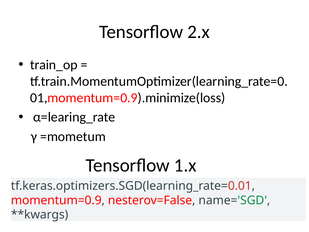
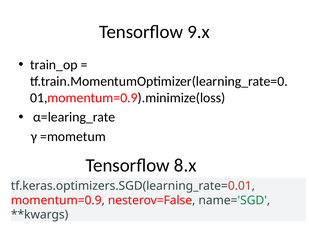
2.x: 2.x -> 9.x
1.x: 1.x -> 8.x
